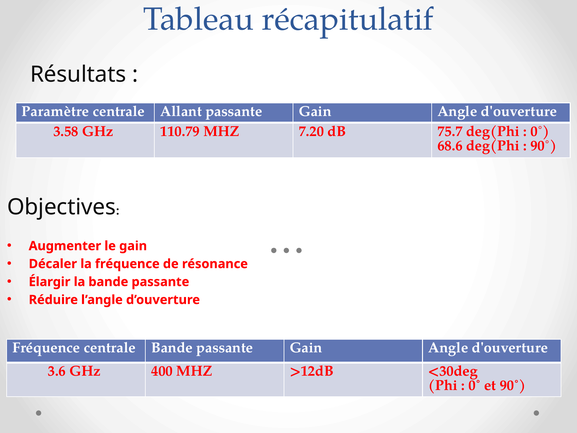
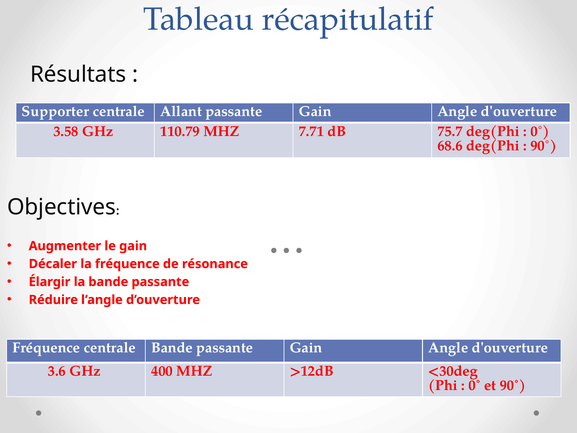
Paramètre: Paramètre -> Supporter
7.20: 7.20 -> 7.71
